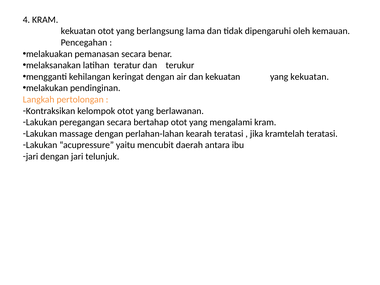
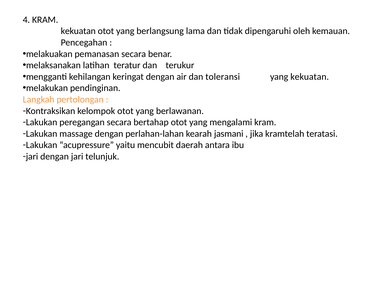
dan kekuatan: kekuatan -> toleransi
kearah teratasi: teratasi -> jasmani
